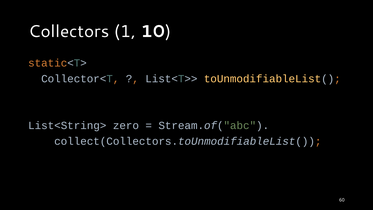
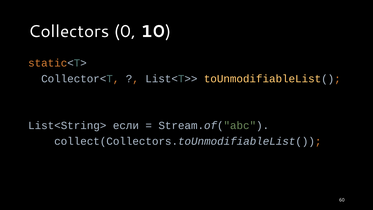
1: 1 -> 0
zero: zero -> если
